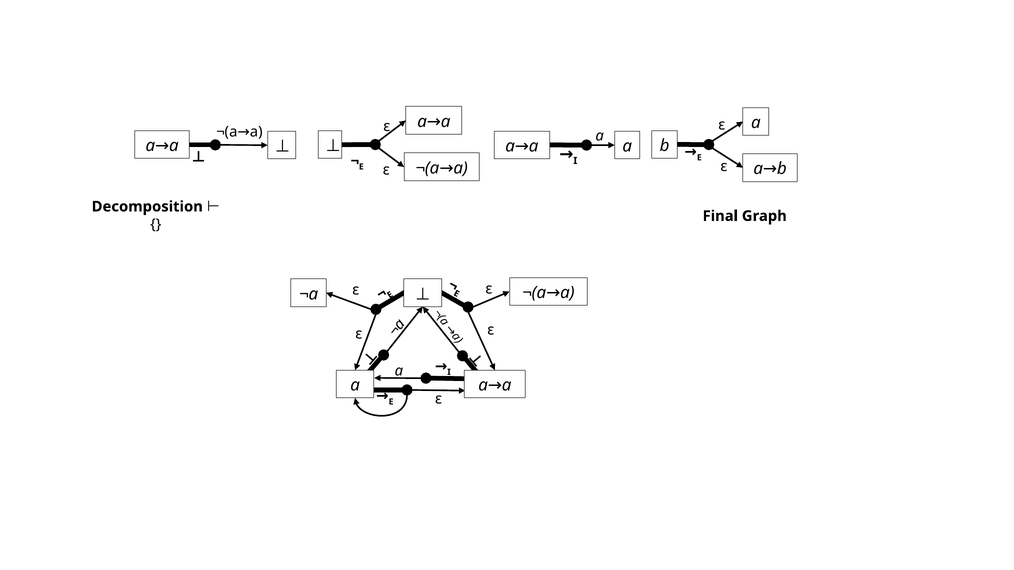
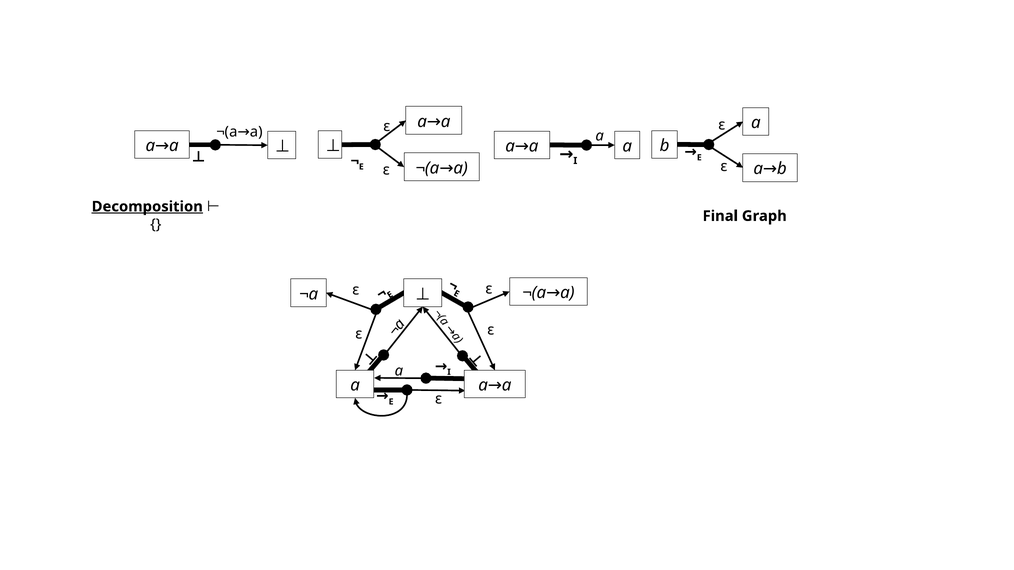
Decomposition underline: none -> present
